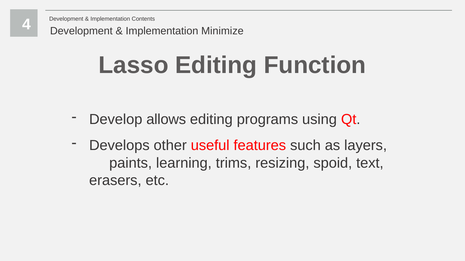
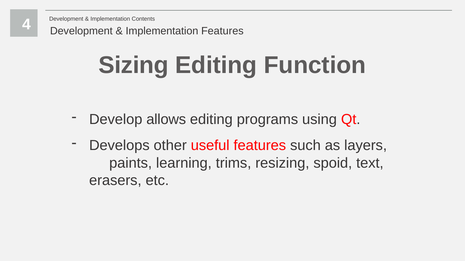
Implementation Minimize: Minimize -> Features
Lasso: Lasso -> Sizing
